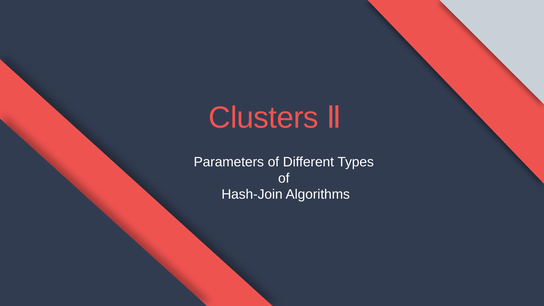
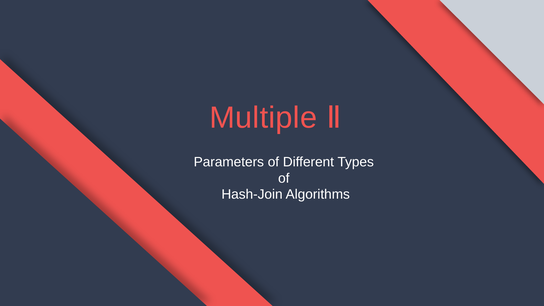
Clusters: Clusters -> Multiple
